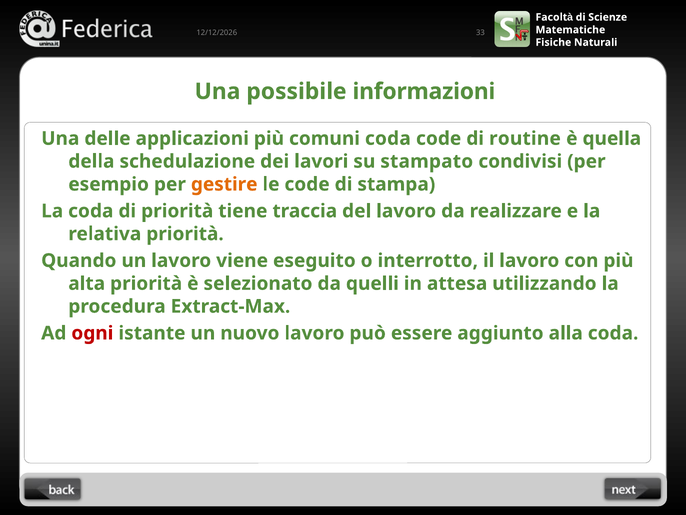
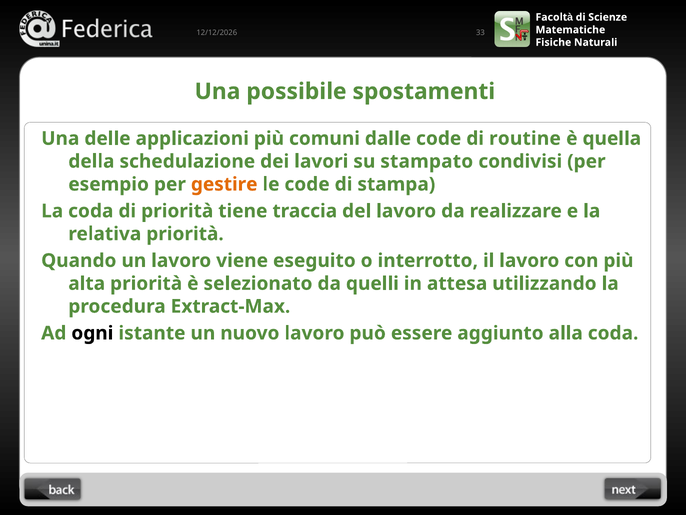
informazioni: informazioni -> spostamenti
comuni coda: coda -> dalle
ogni colour: red -> black
